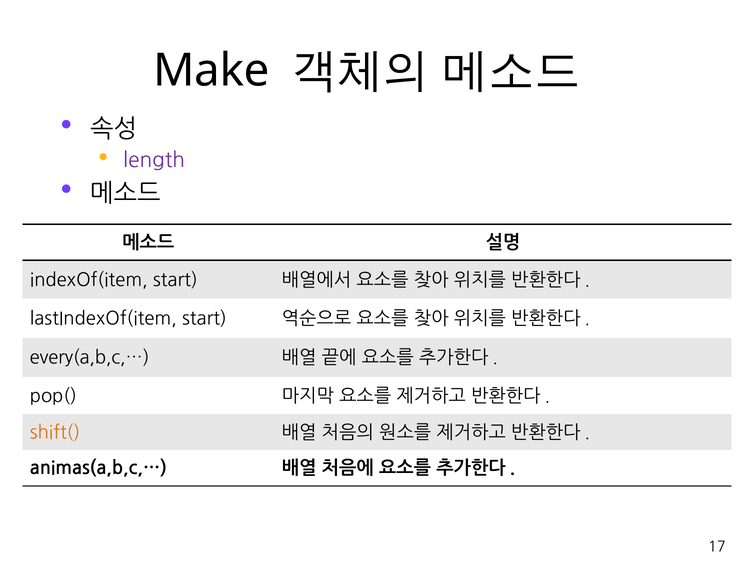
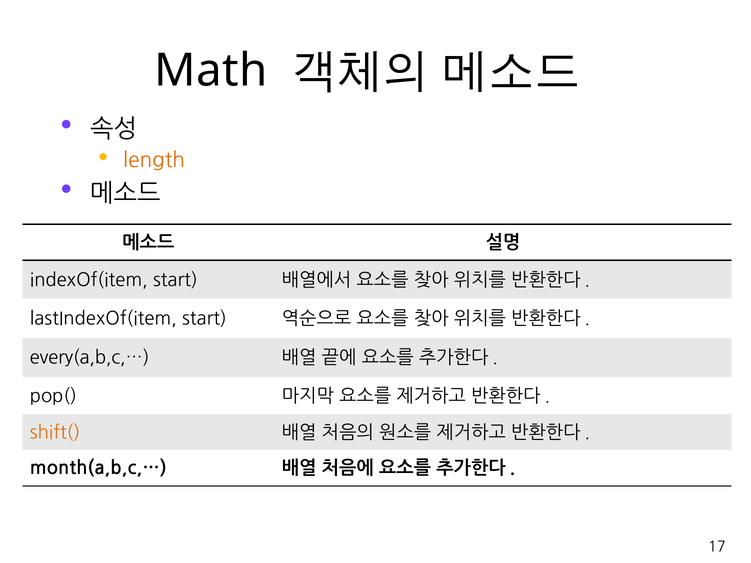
Make: Make -> Math
length colour: purple -> orange
animas(a,b,c,…: animas(a,b,c,… -> month(a,b,c,…
